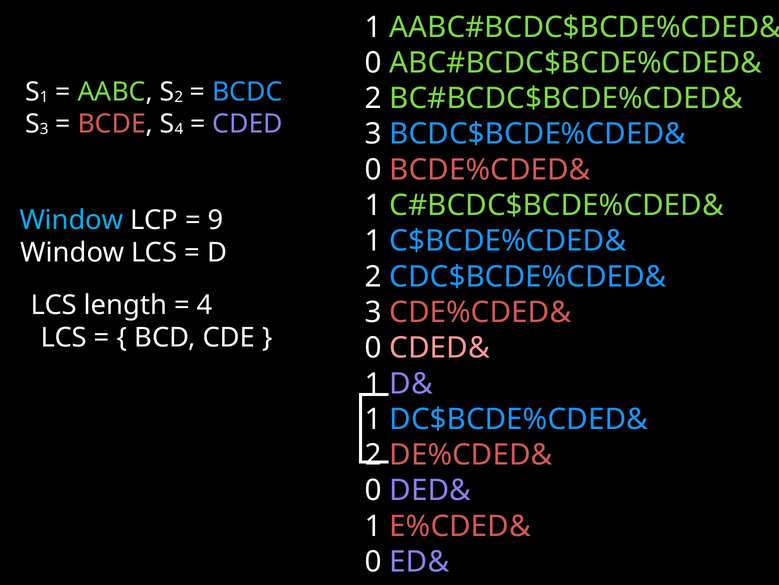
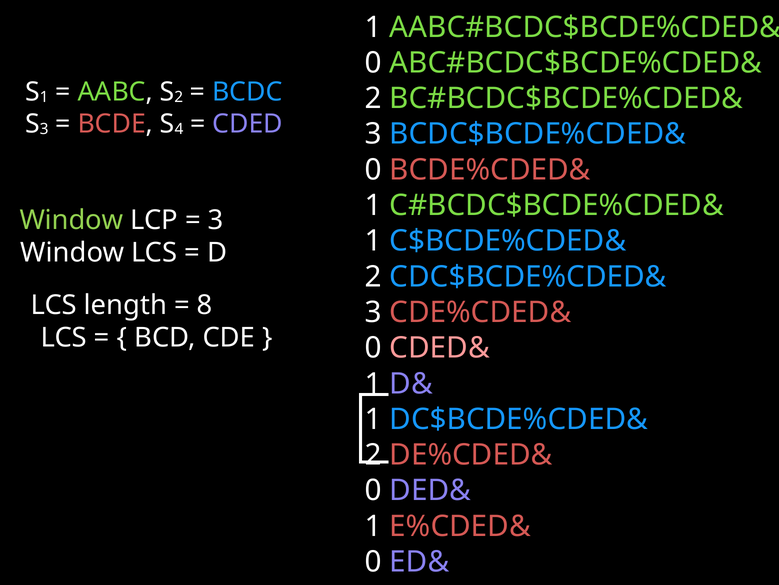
Window at (71, 220) colour: light blue -> light green
9 at (216, 220): 9 -> 3
4 at (205, 305): 4 -> 8
